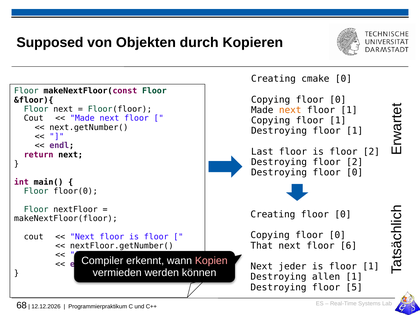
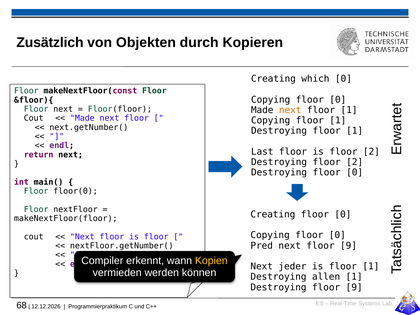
Supposed: Supposed -> Zusätzlich
cmake: cmake -> which
That: That -> Pred
next floor 6: 6 -> 9
Kopien colour: pink -> yellow
Destroying floor 5: 5 -> 9
